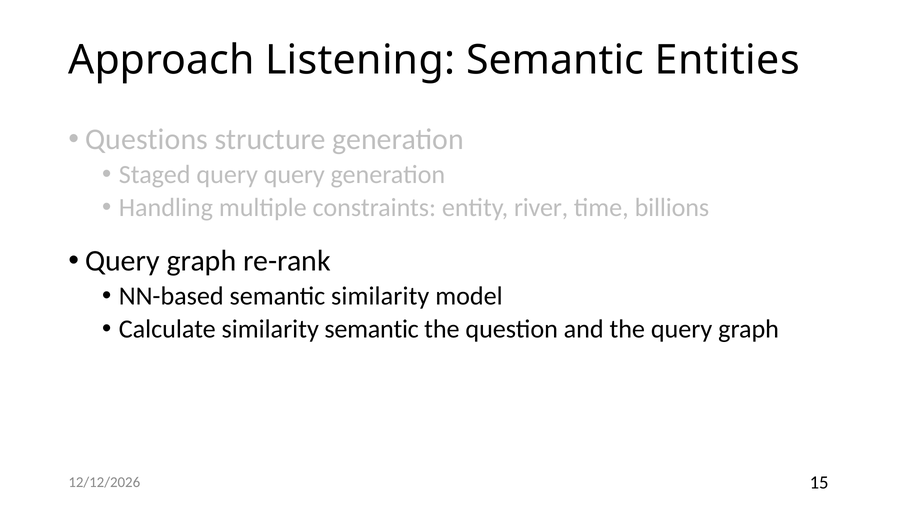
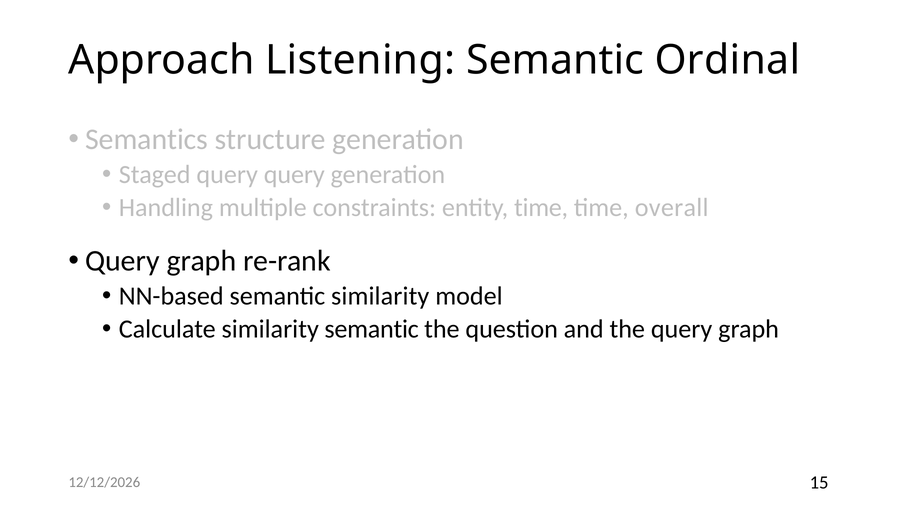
Entities: Entities -> Ordinal
Questions: Questions -> Semantics
entity river: river -> time
billions: billions -> overall
